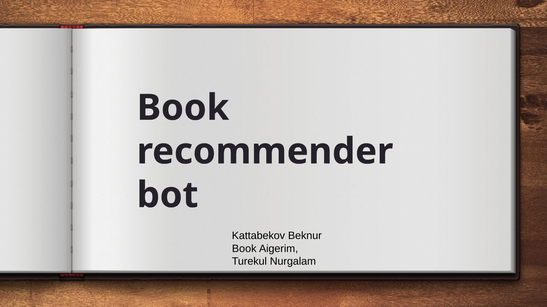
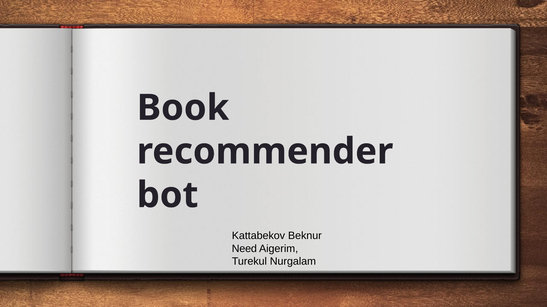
Book at (244, 249): Book -> Need
